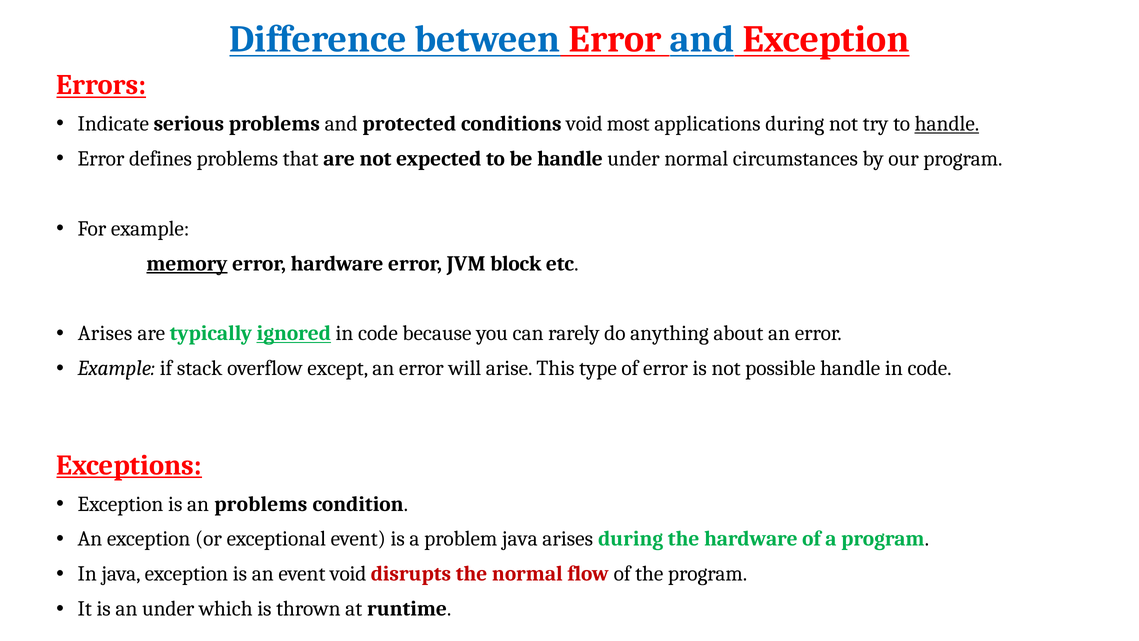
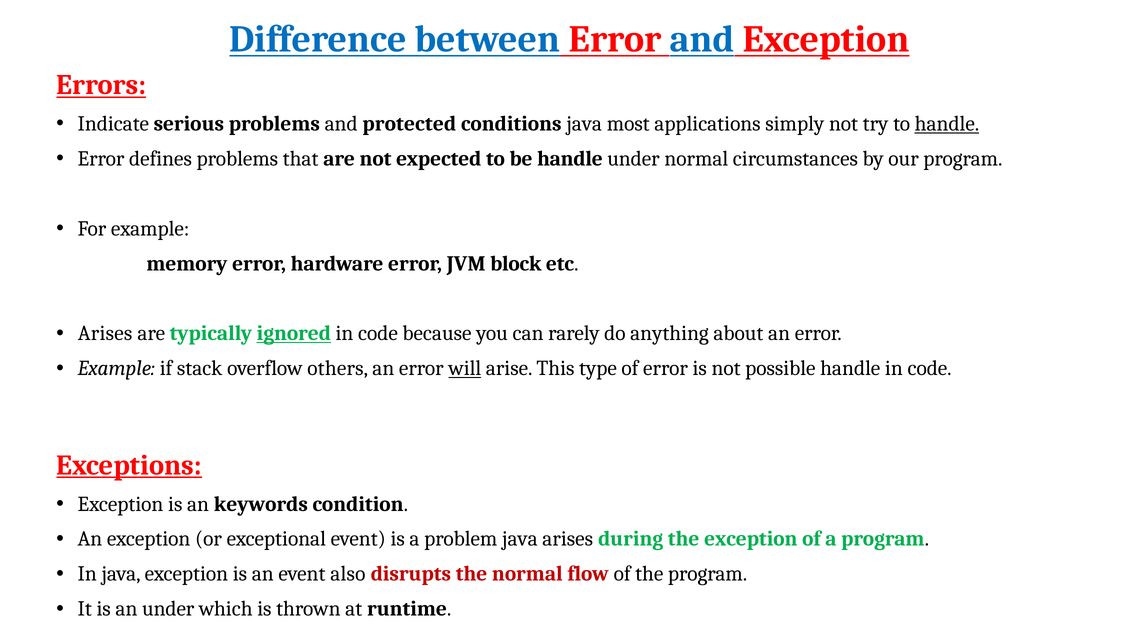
conditions void: void -> java
applications during: during -> simply
memory underline: present -> none
except: except -> others
will underline: none -> present
an problems: problems -> keywords
the hardware: hardware -> exception
event void: void -> also
